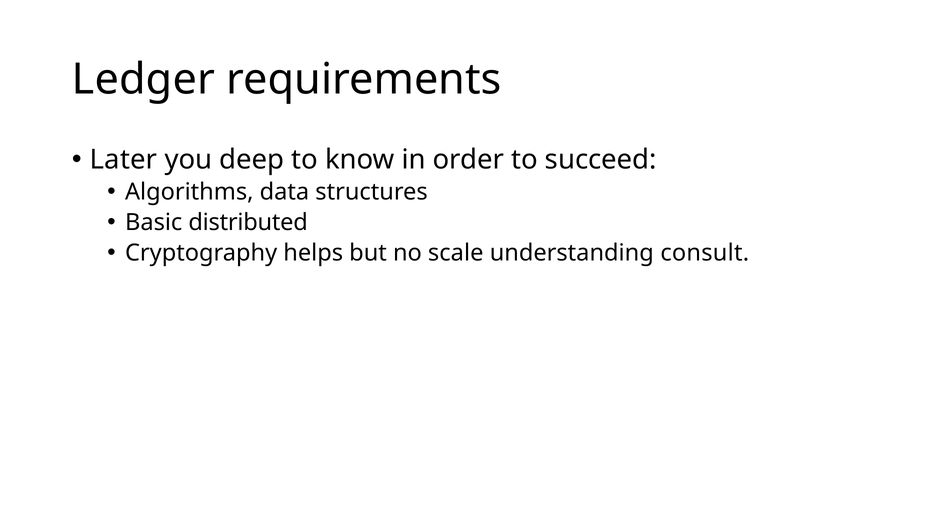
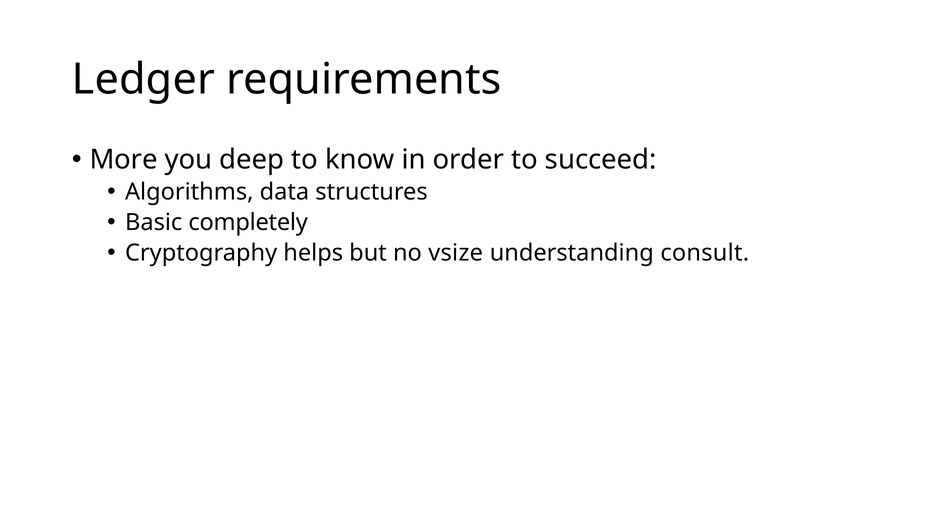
Later: Later -> More
distributed: distributed -> completely
scale: scale -> vsize
